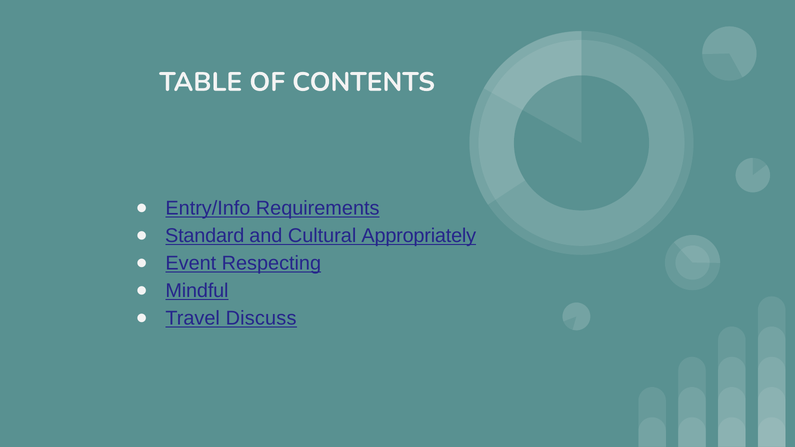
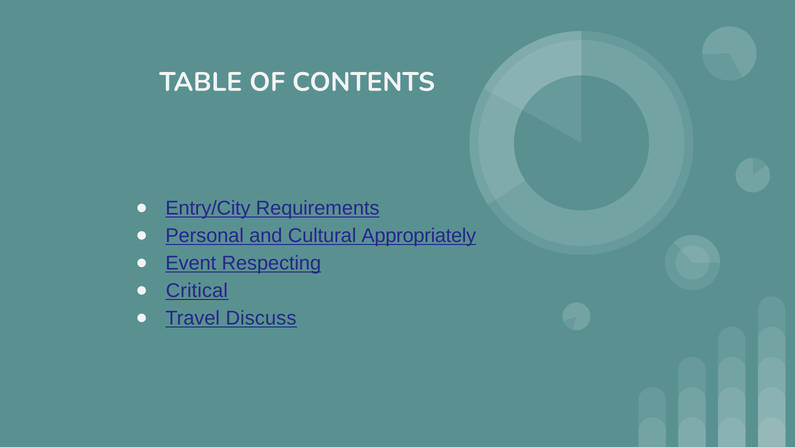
Entry/Info: Entry/Info -> Entry/City
Standard: Standard -> Personal
Mindful: Mindful -> Critical
